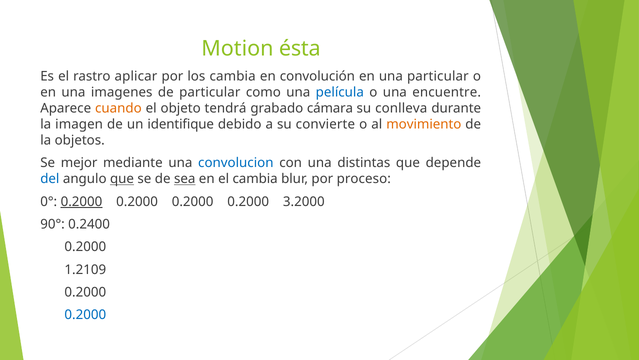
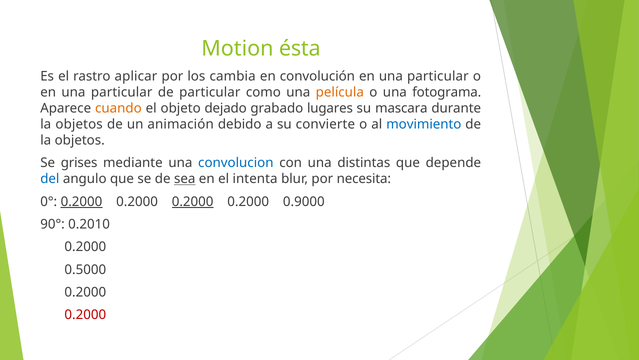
imagenes at (122, 92): imagenes -> particular
película colour: blue -> orange
encuentre: encuentre -> fotograma
tendrá: tendrá -> dejado
cámara: cámara -> lugares
conlleva: conlleva -> mascara
imagen at (79, 124): imagen -> objetos
identifique: identifique -> animación
movimiento colour: orange -> blue
mejor: mejor -> grises
que at (122, 179) underline: present -> none
el cambia: cambia -> intenta
proceso: proceso -> necesita
0.2000 at (193, 201) underline: none -> present
3.2000: 3.2000 -> 0.9000
0.2400: 0.2400 -> 0.2010
1.2109: 1.2109 -> 0.5000
0.2000 at (85, 315) colour: blue -> red
